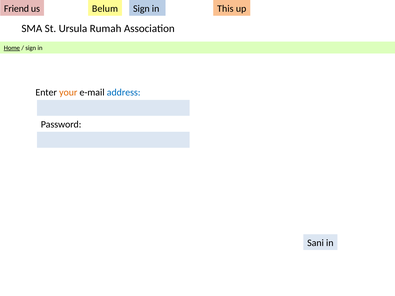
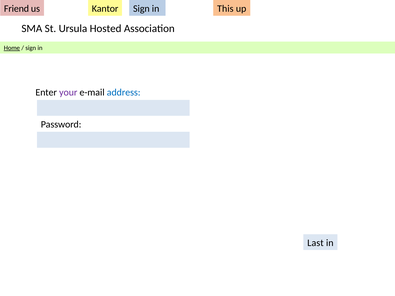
Belum: Belum -> Kantor
Rumah: Rumah -> Hosted
your colour: orange -> purple
Sani: Sani -> Last
